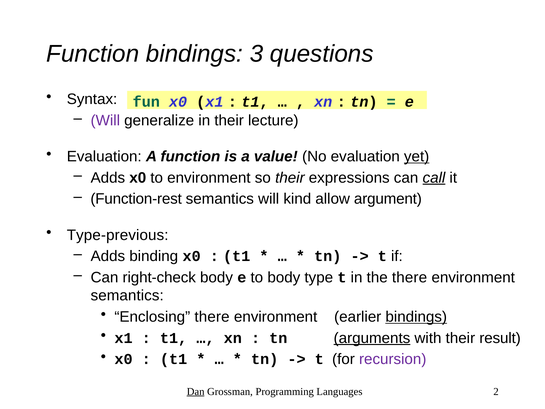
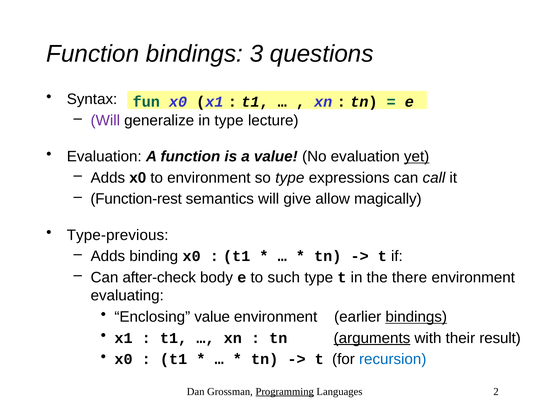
in their: their -> type
so their: their -> type
call underline: present -> none
kind: kind -> give
argument: argument -> magically
right-check: right-check -> after-check
to body: body -> such
semantics at (127, 295): semantics -> evaluating
Enclosing there: there -> value
recursion colour: purple -> blue
Dan underline: present -> none
Programming underline: none -> present
